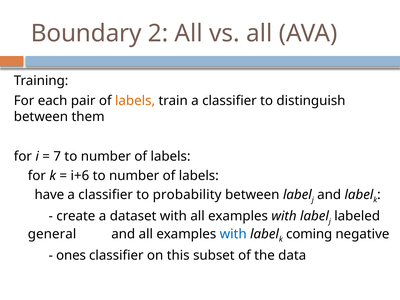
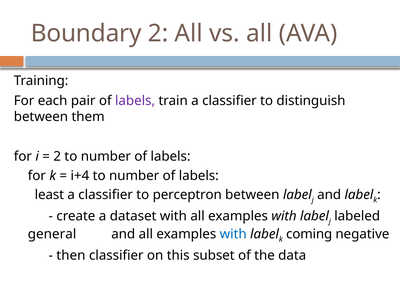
labels at (135, 101) colour: orange -> purple
7 at (57, 157): 7 -> 2
i+6: i+6 -> i+4
have: have -> least
probability: probability -> perceptron
ones: ones -> then
